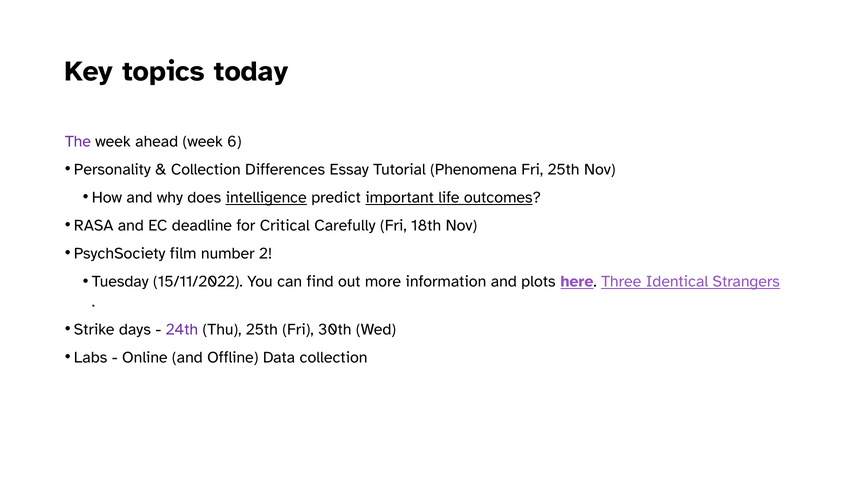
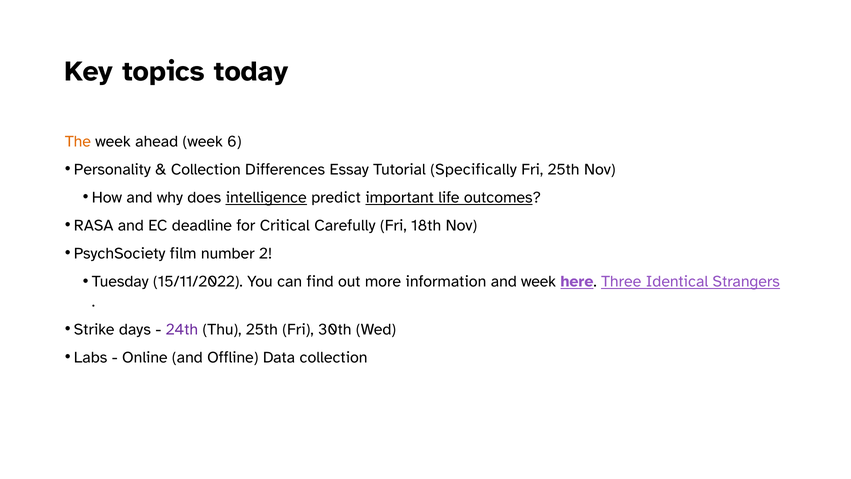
The colour: purple -> orange
Phenomena: Phenomena -> Specifically
and plots: plots -> week
